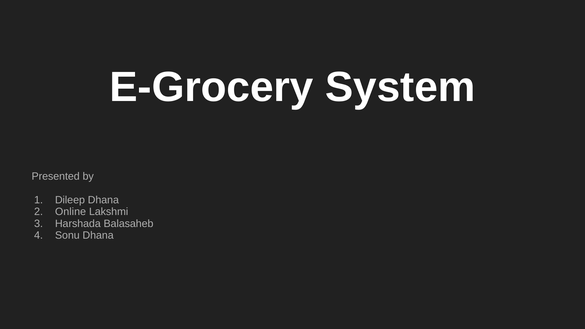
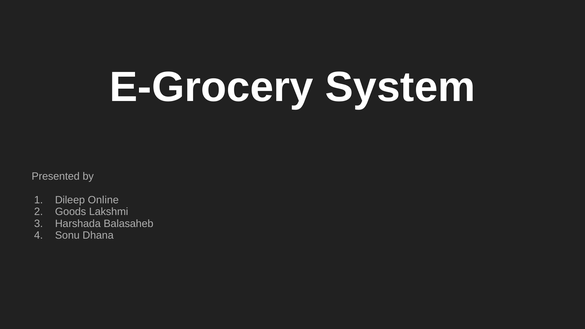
Dileep Dhana: Dhana -> Online
Online: Online -> Goods
